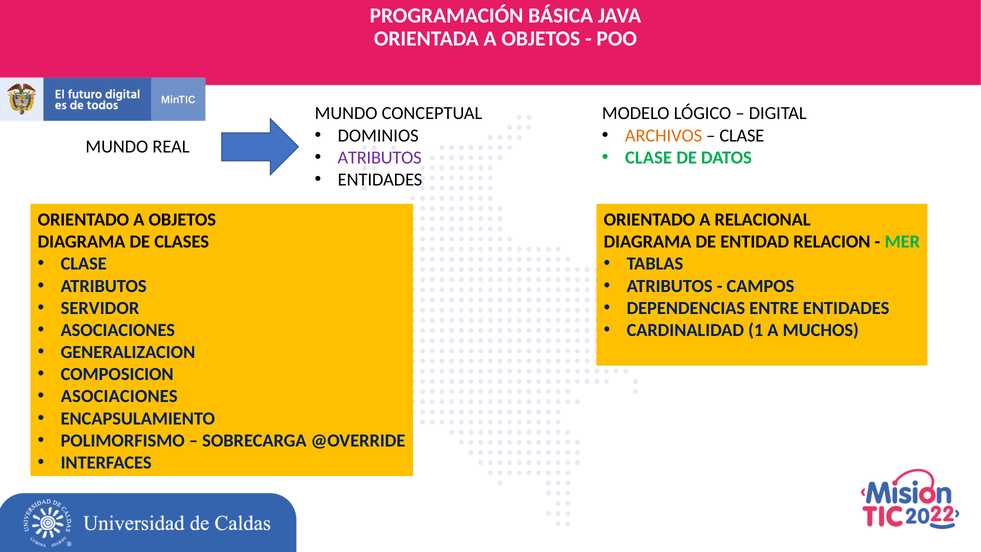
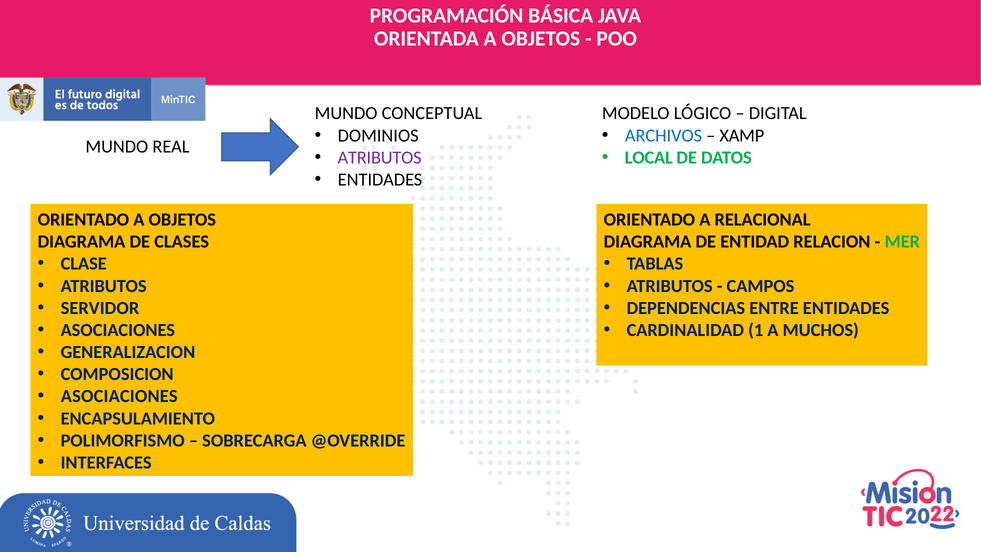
ARCHIVOS colour: orange -> blue
CLASE at (742, 135): CLASE -> XAMP
CLASE at (649, 158): CLASE -> LOCAL
